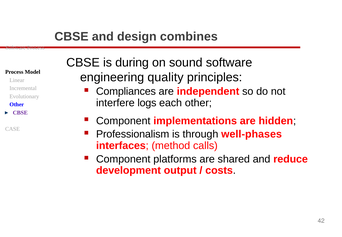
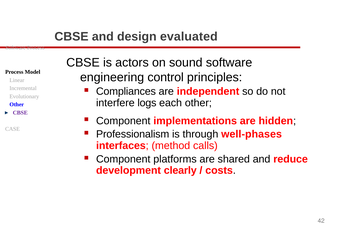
combines: combines -> evaluated
during: during -> actors
quality: quality -> control
output: output -> clearly
